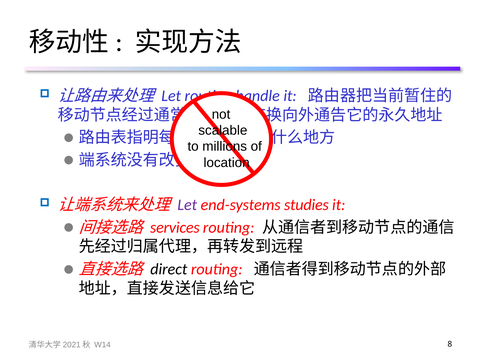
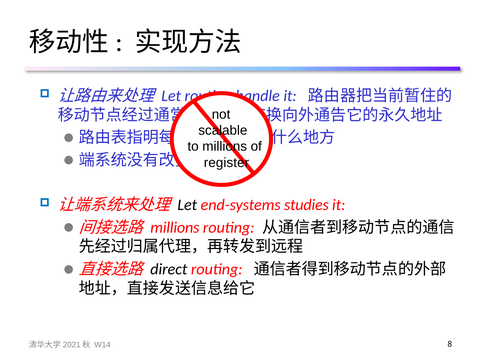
location: location -> register
Let at (187, 205) colour: purple -> black
services at (175, 227): services -> millions
